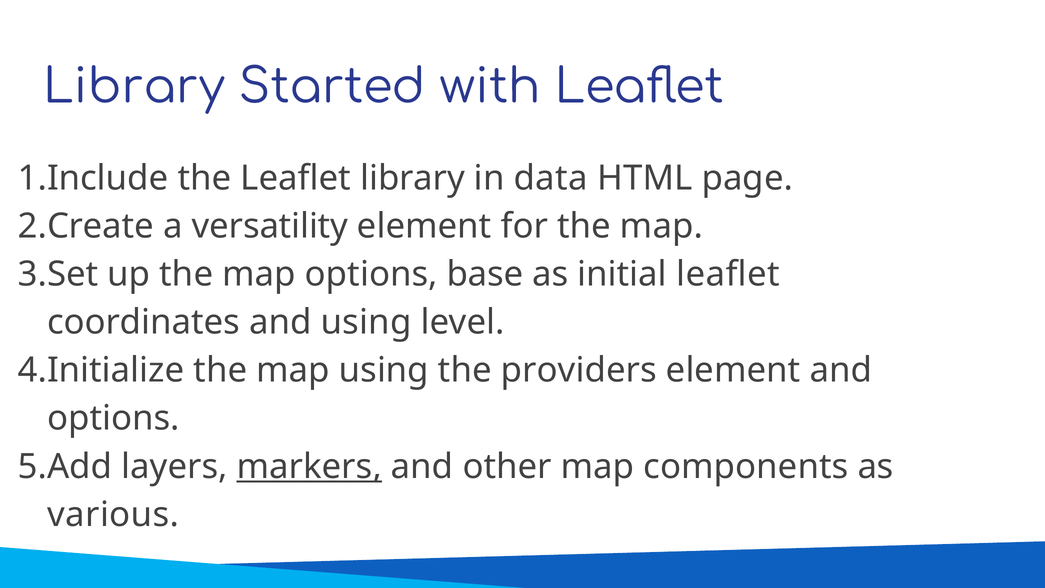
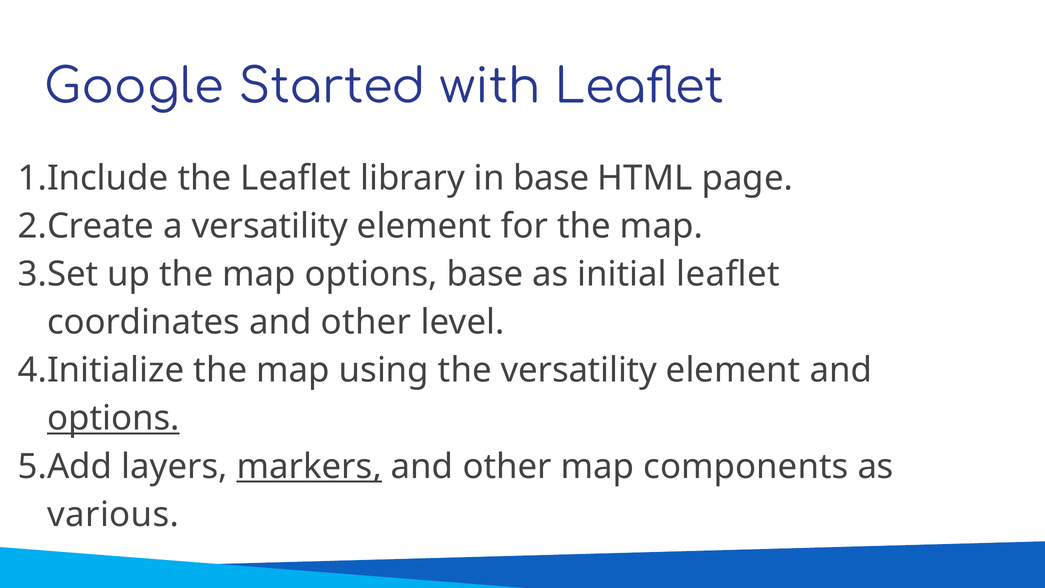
Library at (134, 87): Library -> Google
in data: data -> base
coordinates and using: using -> other
the providers: providers -> versatility
options at (113, 418) underline: none -> present
